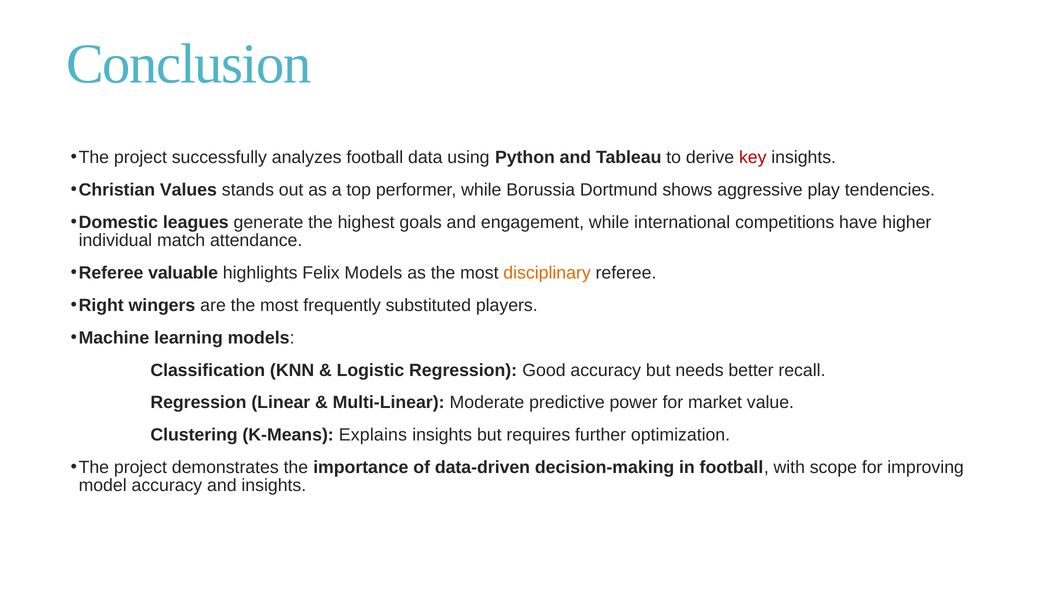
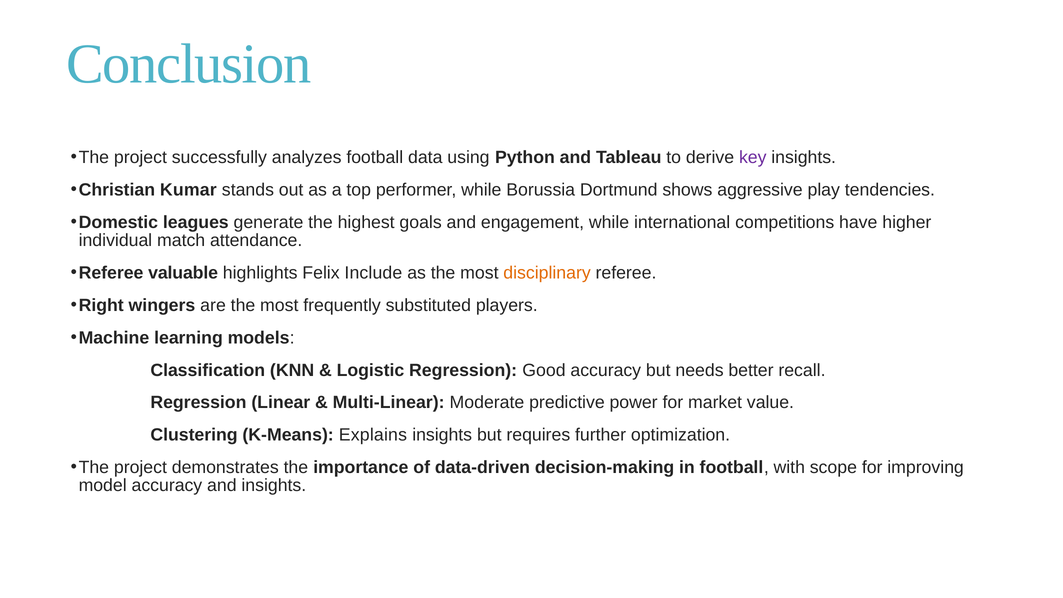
key colour: red -> purple
Values: Values -> Kumar
Felix Models: Models -> Include
